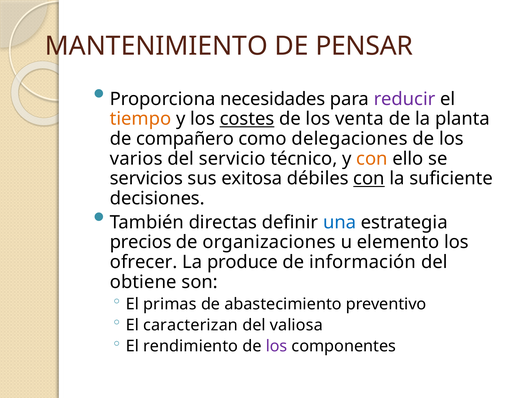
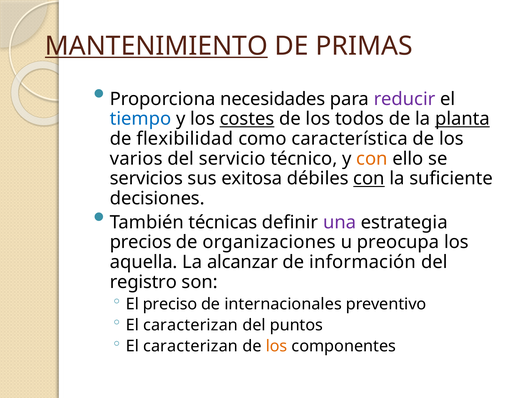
MANTENIMIENTO underline: none -> present
PENSAR: PENSAR -> PRIMAS
tiempo colour: orange -> blue
venta: venta -> todos
planta underline: none -> present
compañero: compañero -> flexibilidad
delegaciones: delegaciones -> característica
directas: directas -> técnicas
una colour: blue -> purple
elemento: elemento -> preocupa
ofrecer: ofrecer -> aquella
produce: produce -> alcanzar
obtiene: obtiene -> registro
primas: primas -> preciso
abastecimiento: abastecimiento -> internacionales
valiosa: valiosa -> puntos
rendimiento at (191, 347): rendimiento -> caracterizan
los at (277, 347) colour: purple -> orange
